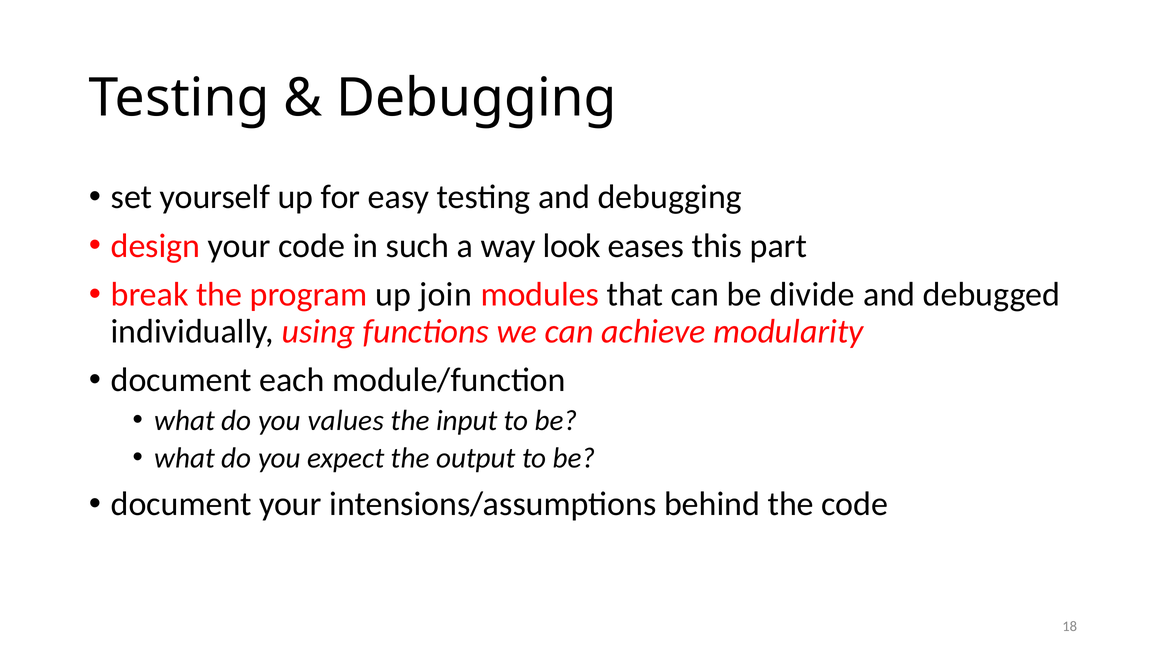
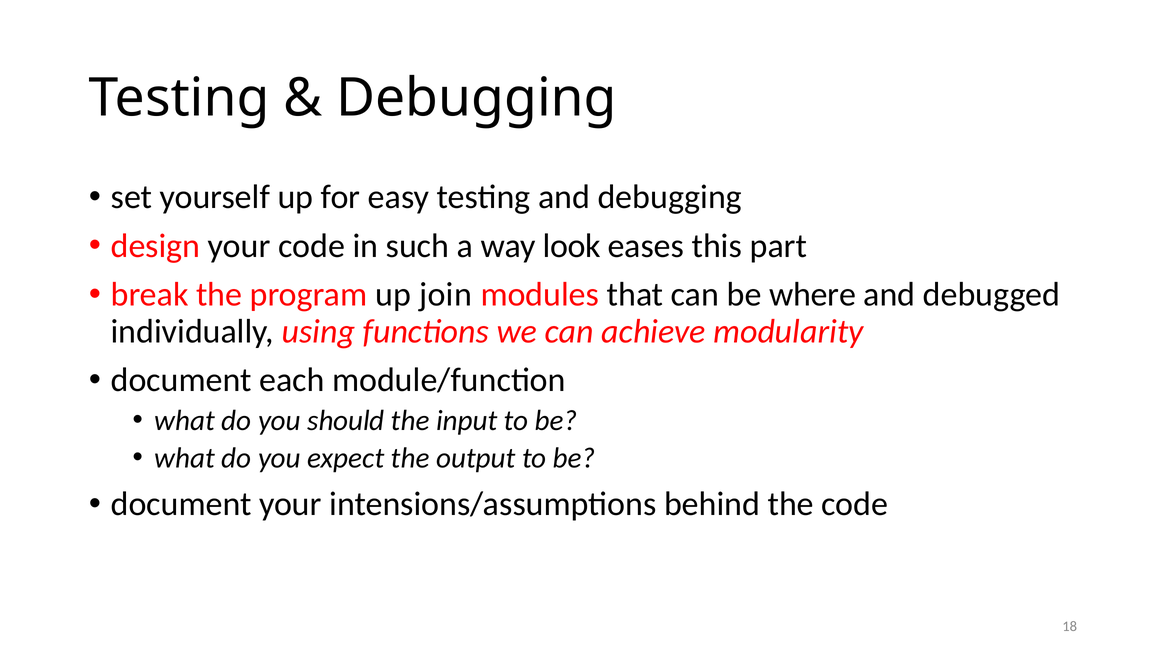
divide: divide -> where
values: values -> should
